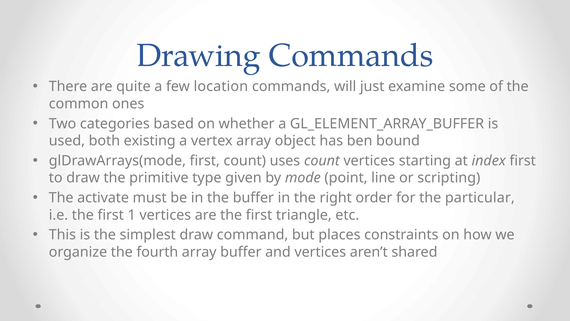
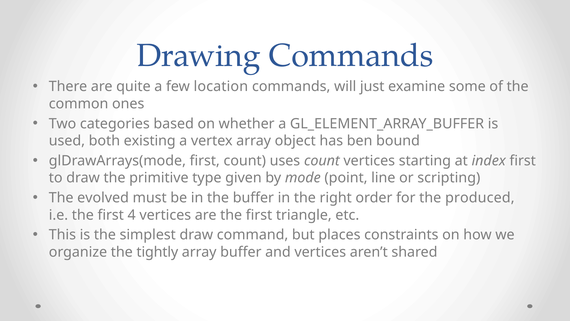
activate: activate -> evolved
particular: particular -> produced
1: 1 -> 4
fourth: fourth -> tightly
